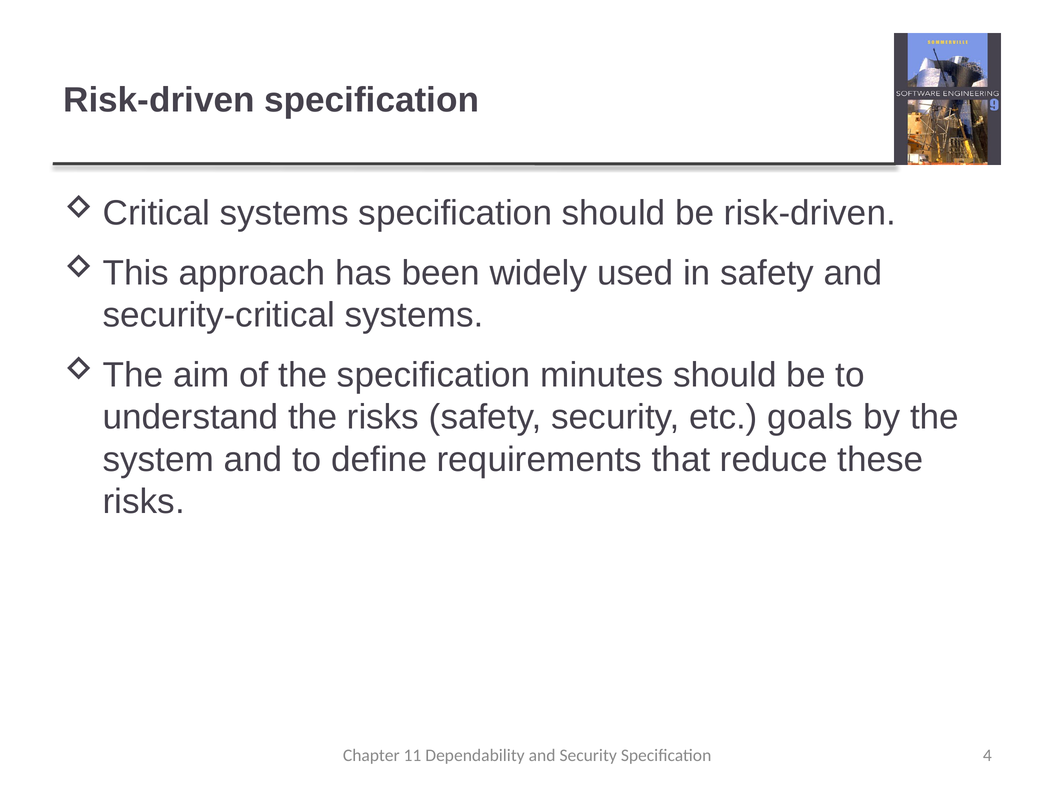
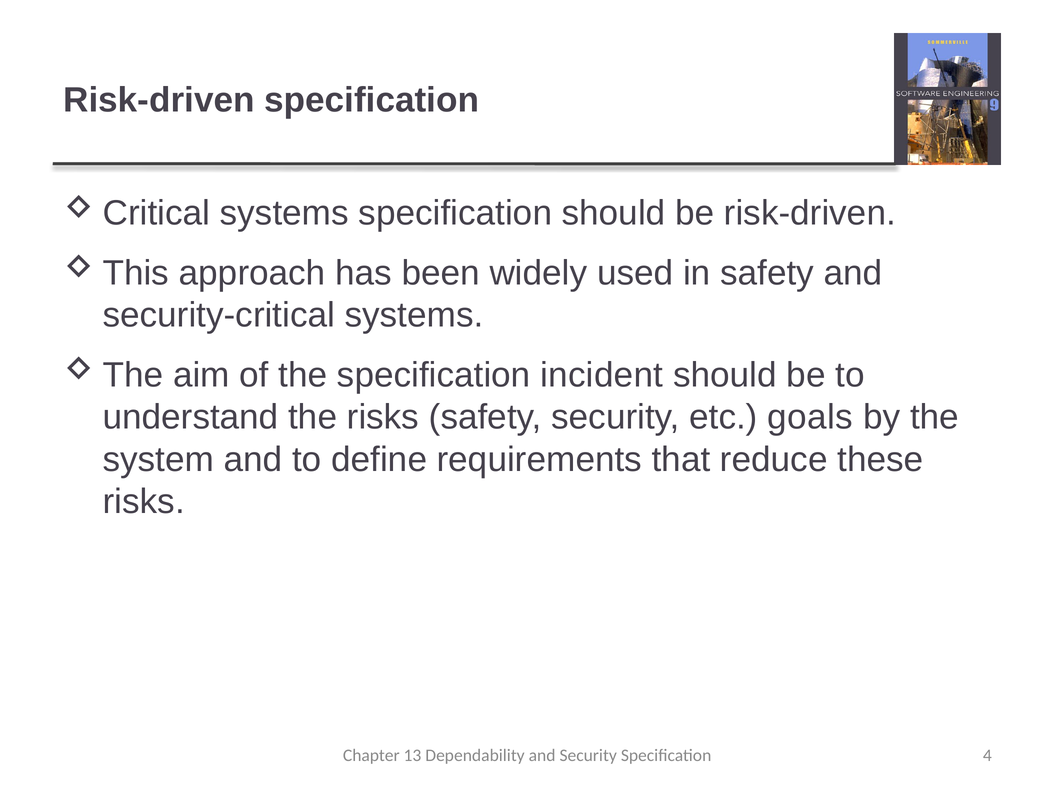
minutes: minutes -> incident
11: 11 -> 13
